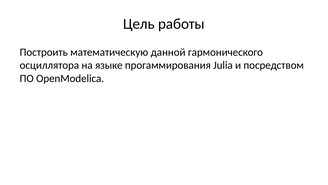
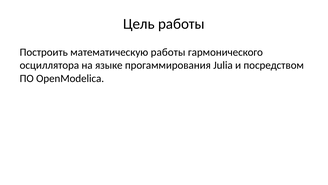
математическую данной: данной -> работы
